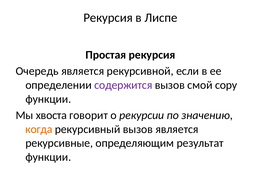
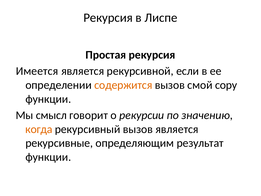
Очередь: Очередь -> Имеется
содержится colour: purple -> orange
хвоста: хвоста -> смысл
